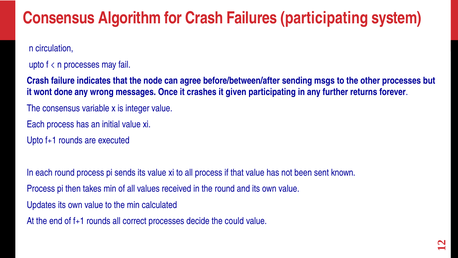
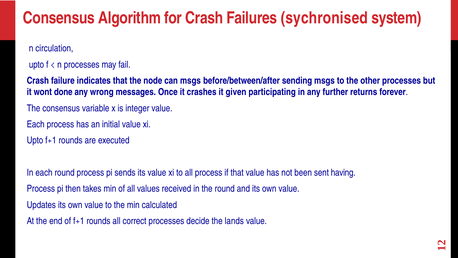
Failures participating: participating -> sychronised
can agree: agree -> msgs
known: known -> having
could: could -> lands
